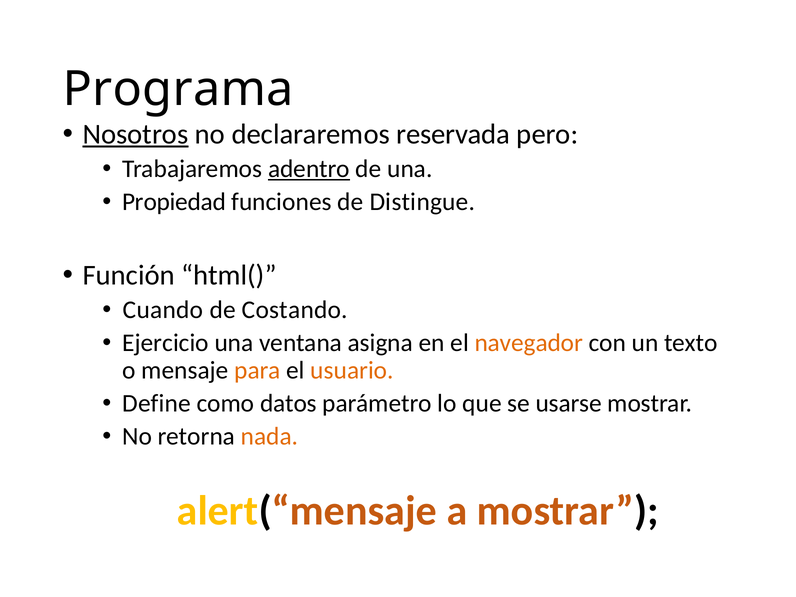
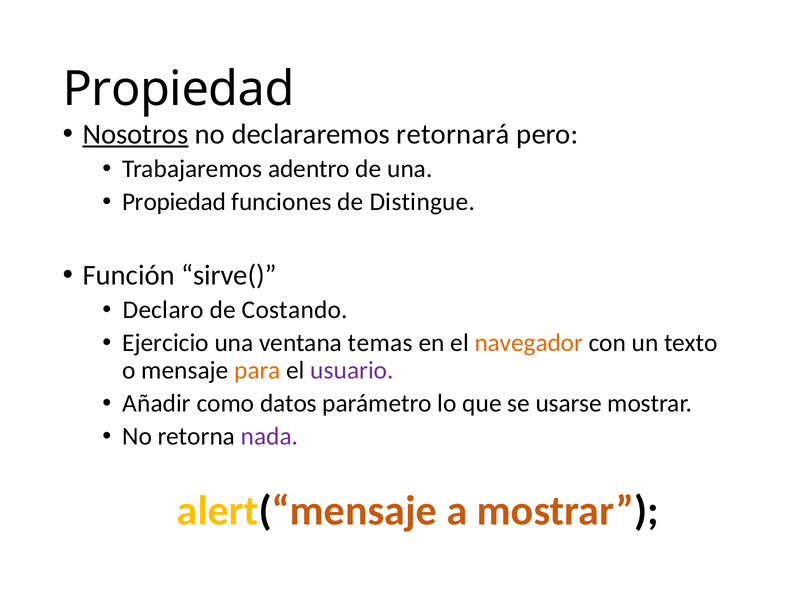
Programa at (178, 89): Programa -> Propiedad
reservada: reservada -> retornará
adentro underline: present -> none
html(: html( -> sirve(
Cuando: Cuando -> Declaro
asigna: asigna -> temas
usuario colour: orange -> purple
Define: Define -> Añadir
nada colour: orange -> purple
